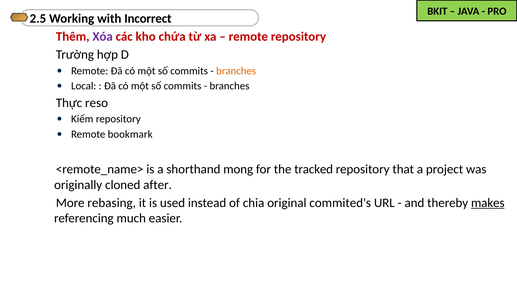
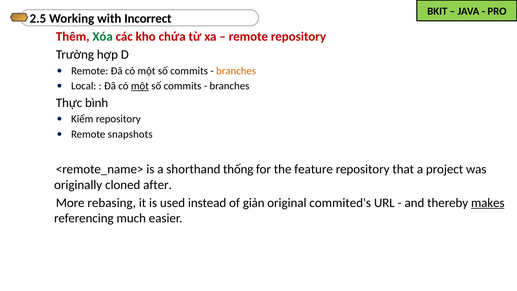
Xóa colour: purple -> green
một at (140, 86) underline: none -> present
reso: reso -> bình
bookmark: bookmark -> snapshots
mong: mong -> thống
tracked: tracked -> feature
chia: chia -> giản
